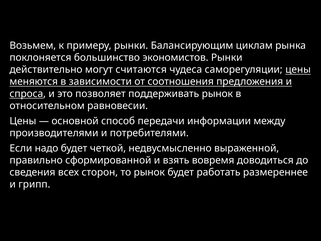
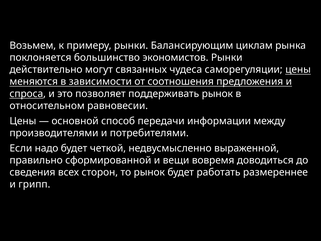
считаются: считаются -> связанных
взять: взять -> вещи
